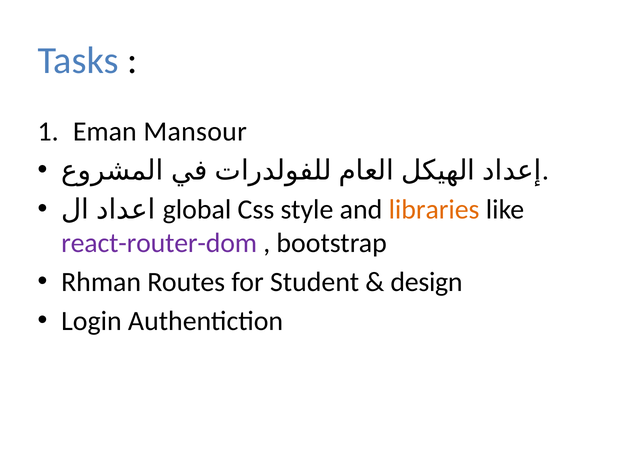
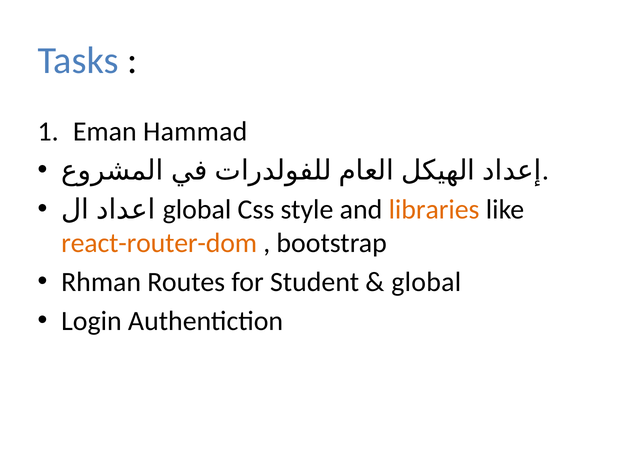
Mansour: Mansour -> Hammad
react-router-dom colour: purple -> orange
design at (427, 282): design -> global
